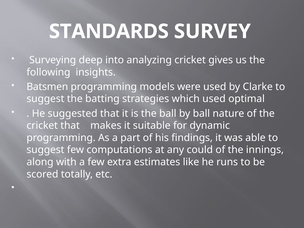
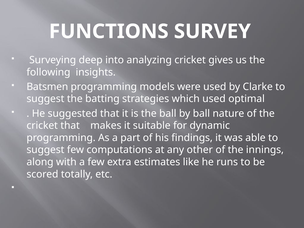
STANDARDS: STANDARDS -> FUNCTIONS
could: could -> other
